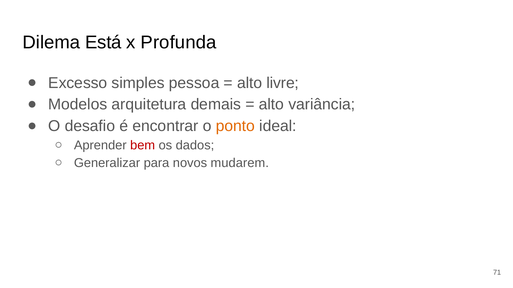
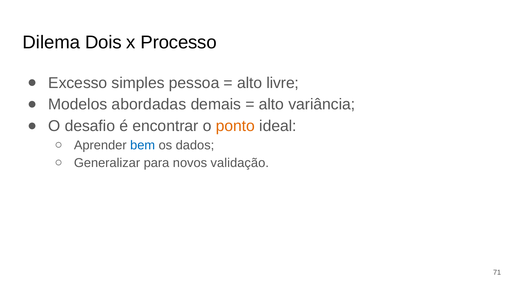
Está: Está -> Dois
Profunda: Profunda -> Processo
arquitetura: arquitetura -> abordadas
bem colour: red -> blue
mudarem: mudarem -> validação
